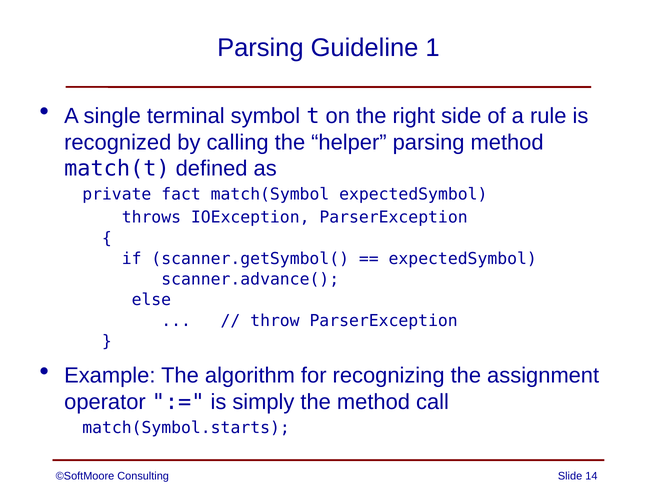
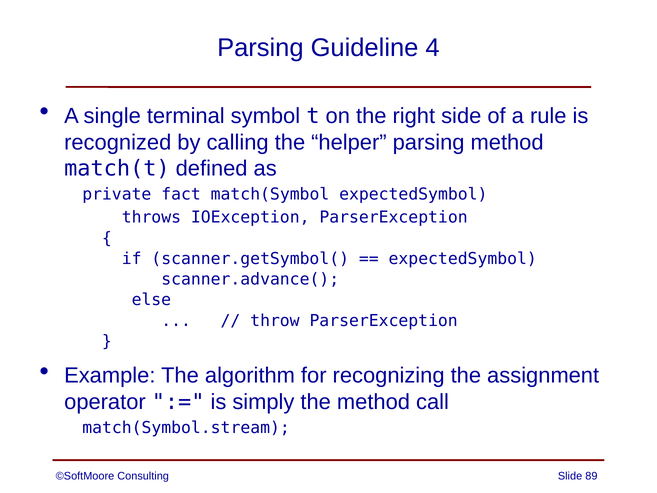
1: 1 -> 4
match(Symbol.starts: match(Symbol.starts -> match(Symbol.stream
14: 14 -> 89
